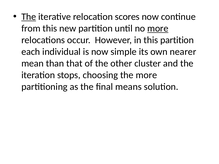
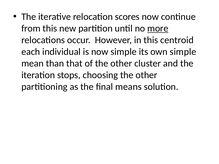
The at (29, 17) underline: present -> none
this partition: partition -> centroid
own nearer: nearer -> simple
choosing the more: more -> other
